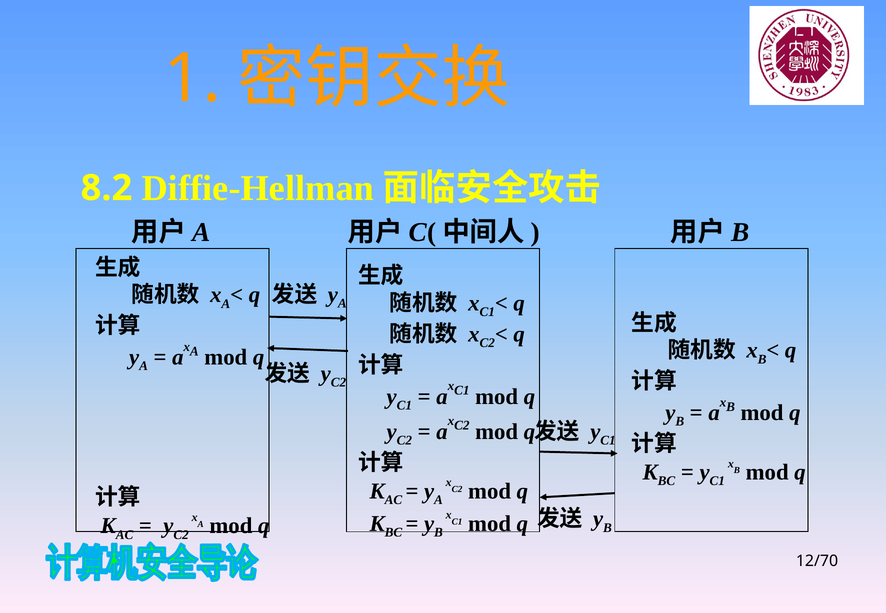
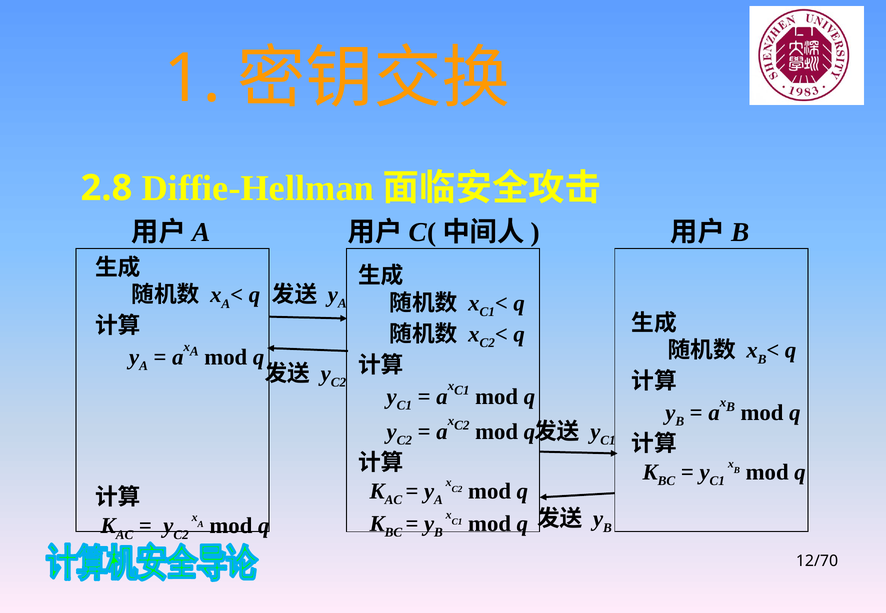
8.2: 8.2 -> 2.8
